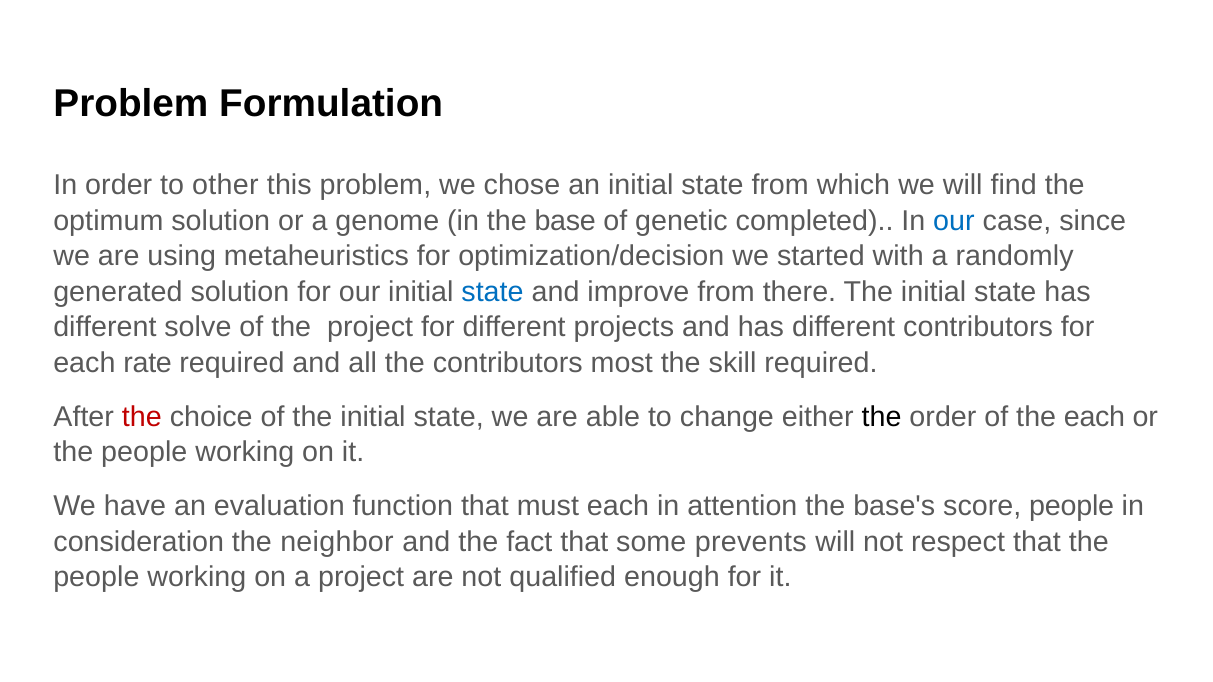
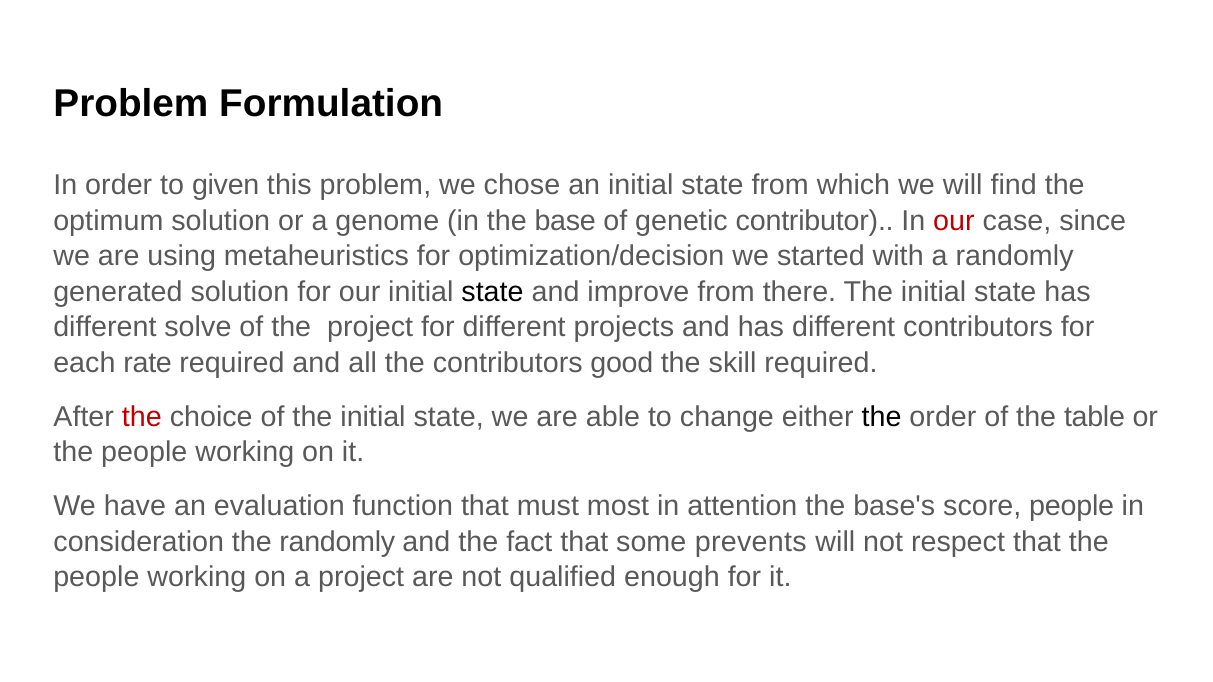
other: other -> given
completed: completed -> contributor
our at (954, 221) colour: blue -> red
state at (492, 292) colour: blue -> black
most: most -> good
the each: each -> table
must each: each -> most
the neighbor: neighbor -> randomly
